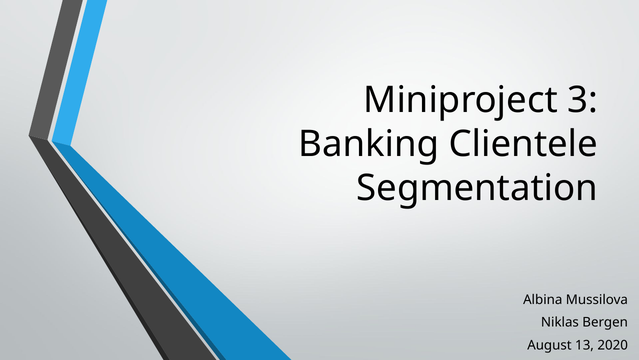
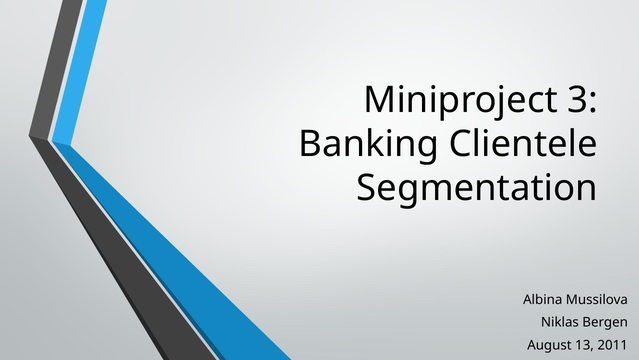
2020: 2020 -> 2011
